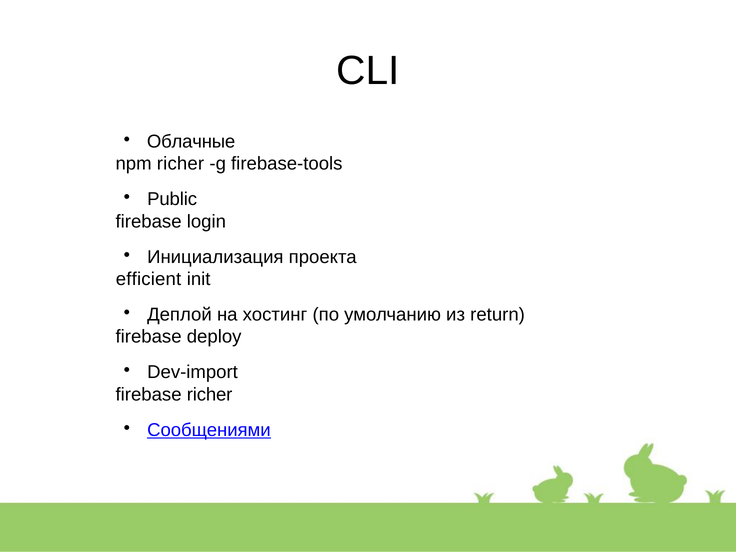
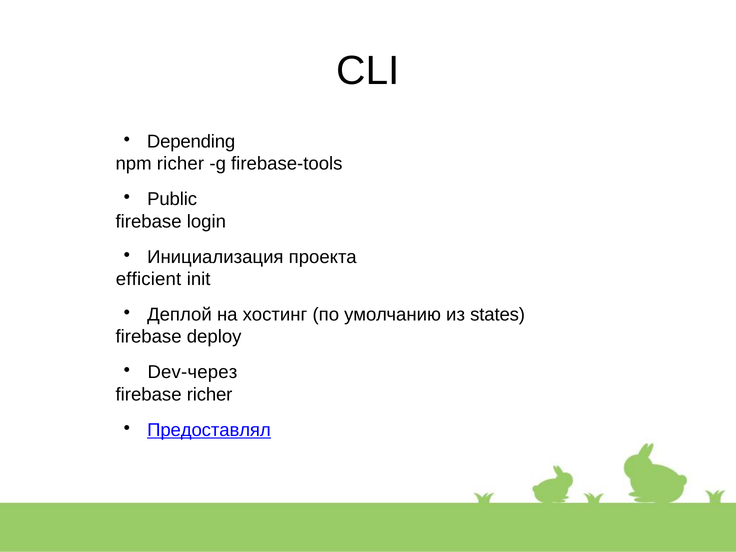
Облачные: Облачные -> Depending
return: return -> states
Dev-import: Dev-import -> Dev-через
Сообщениями: Сообщениями -> Предоставлял
